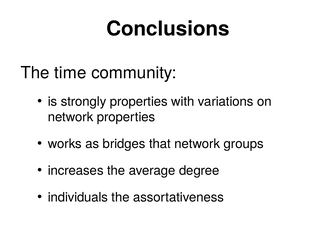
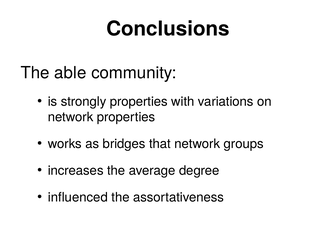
time: time -> able
individuals: individuals -> influenced
